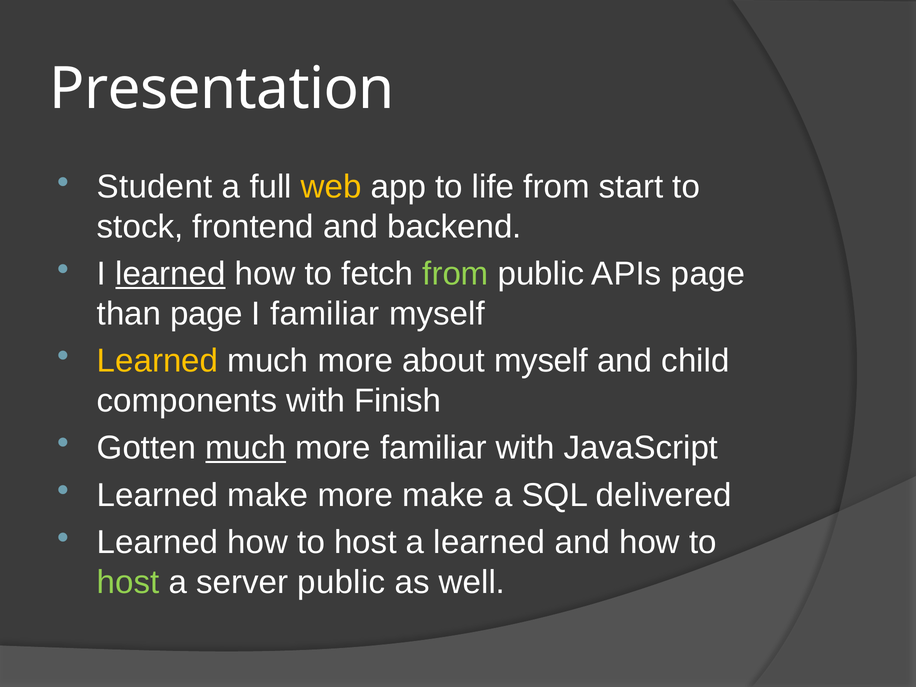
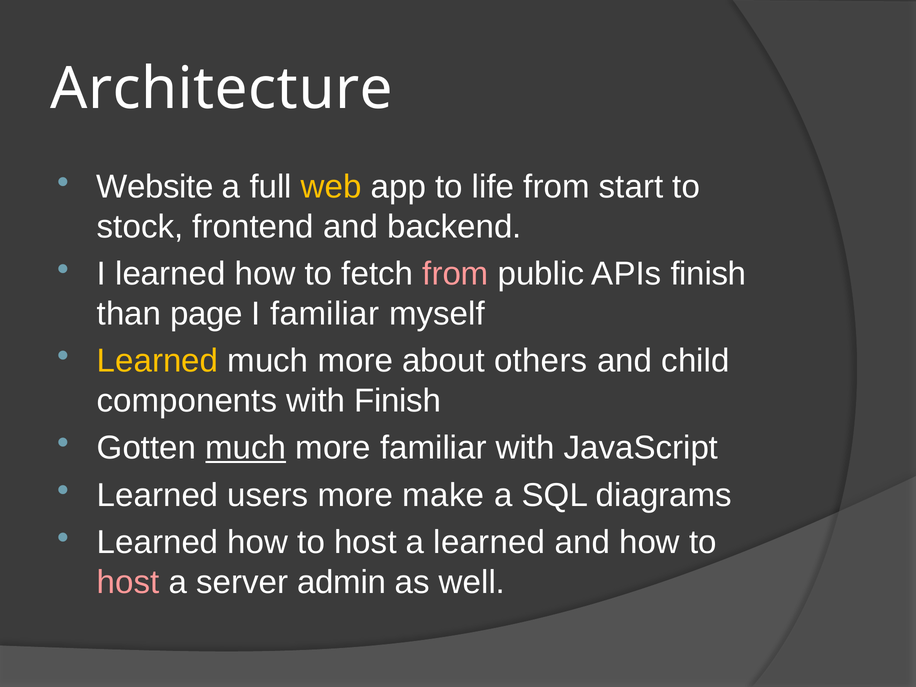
Presentation: Presentation -> Architecture
Student: Student -> Website
learned at (170, 274) underline: present -> none
from at (455, 274) colour: light green -> pink
APIs page: page -> finish
about myself: myself -> others
Learned make: make -> users
delivered: delivered -> diagrams
host at (128, 582) colour: light green -> pink
server public: public -> admin
